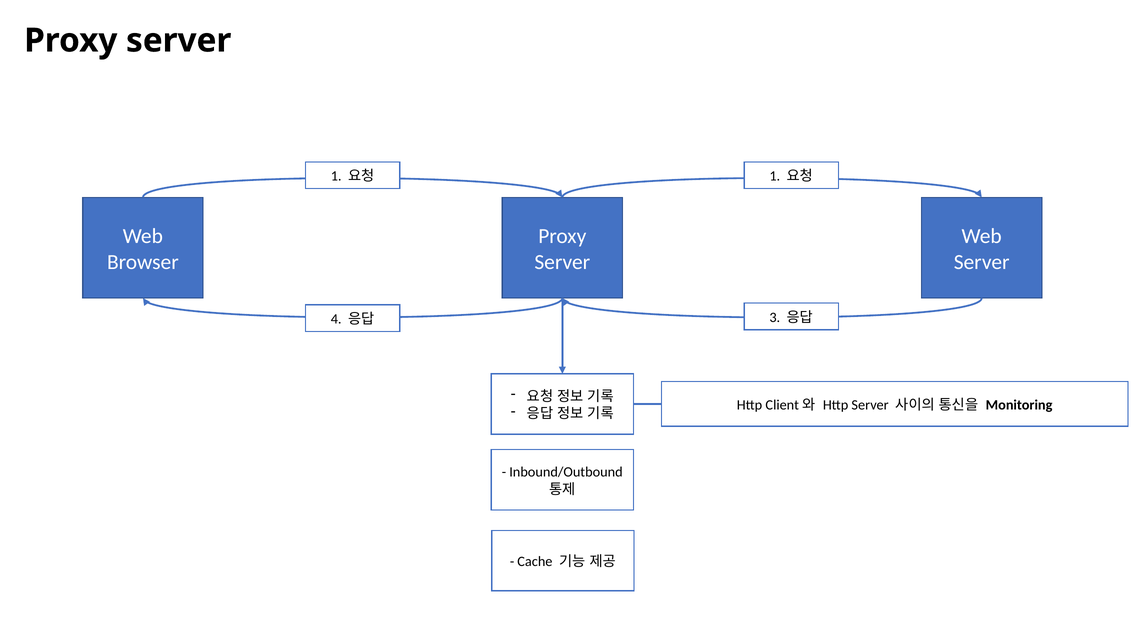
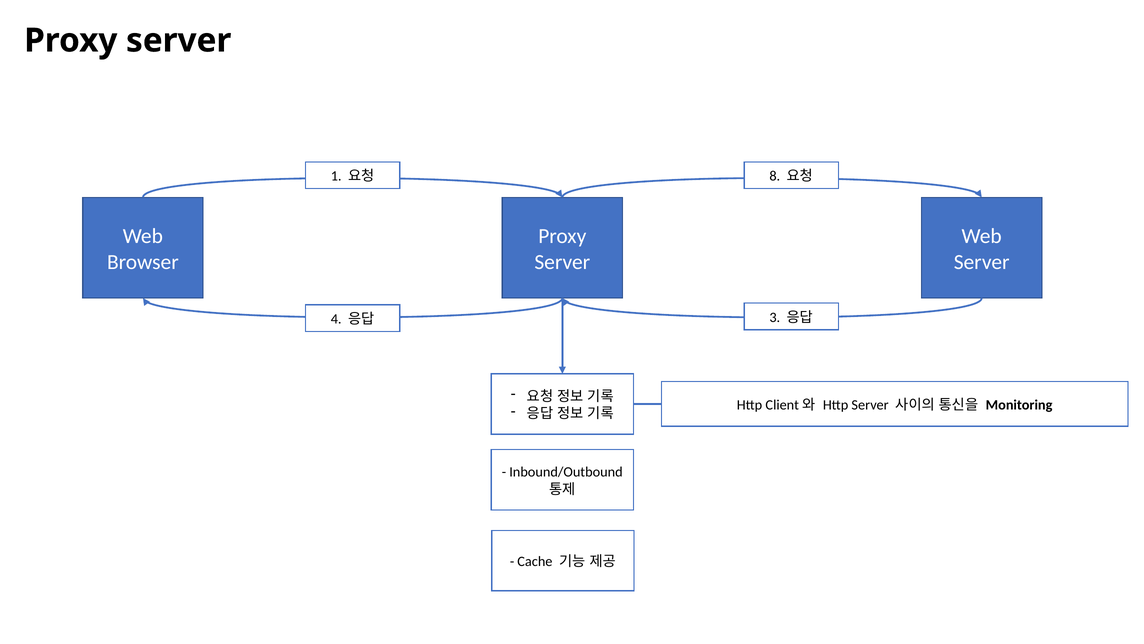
1 at (775, 176): 1 -> 8
